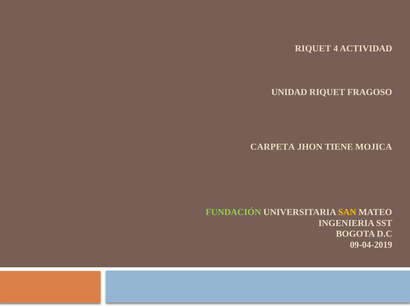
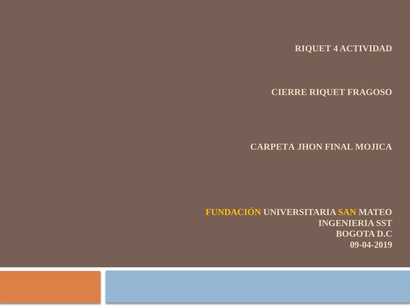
UNIDAD: UNIDAD -> CIERRE
TIENE: TIENE -> FINAL
FUNDACIÓN colour: light green -> yellow
